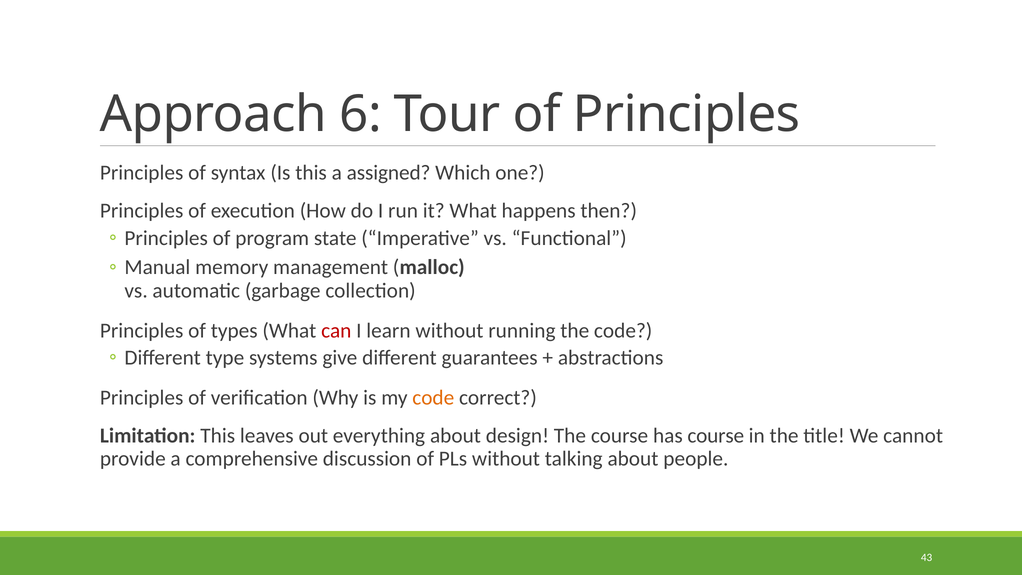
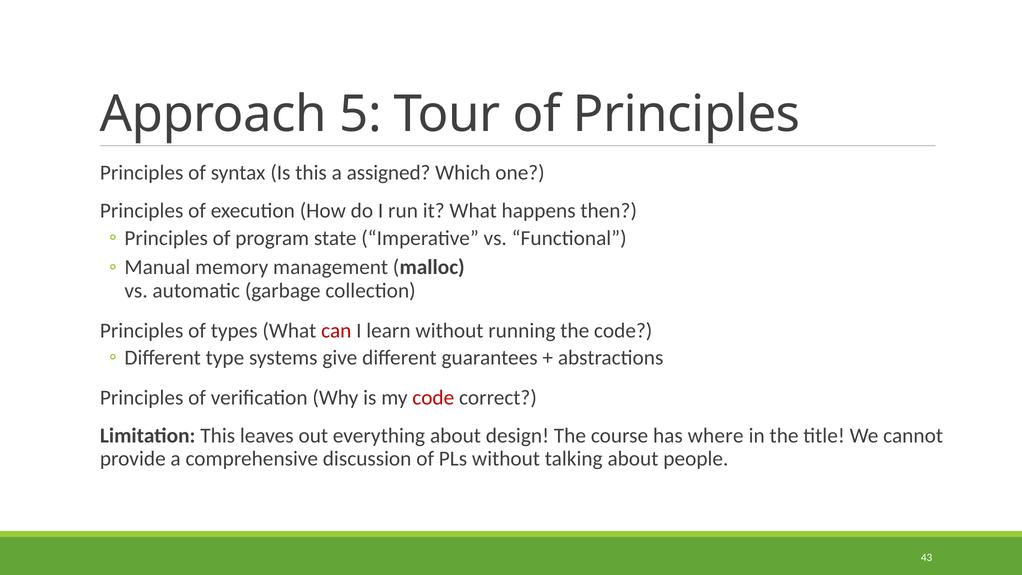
6: 6 -> 5
code at (433, 398) colour: orange -> red
has course: course -> where
